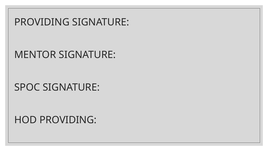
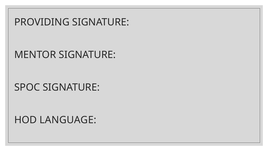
HOD PROVIDING: PROVIDING -> LANGUAGE
